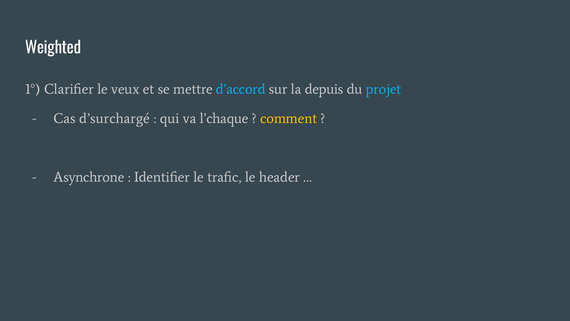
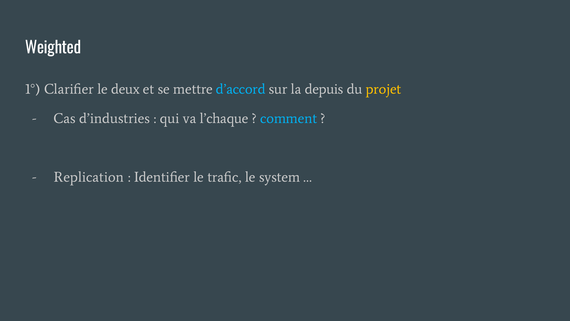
veux: veux -> deux
projet colour: light blue -> yellow
d’surchargé: d’surchargé -> d’industries
comment colour: yellow -> light blue
Asynchrone: Asynchrone -> Replication
header: header -> system
